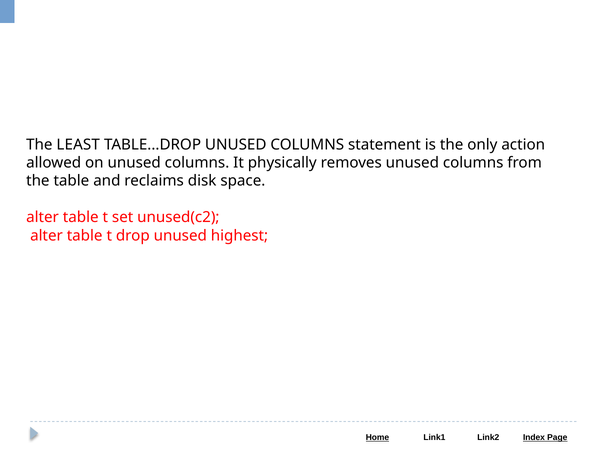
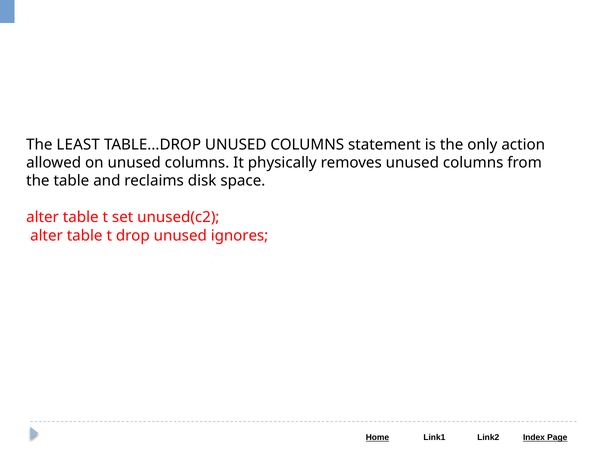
highest: highest -> ignores
